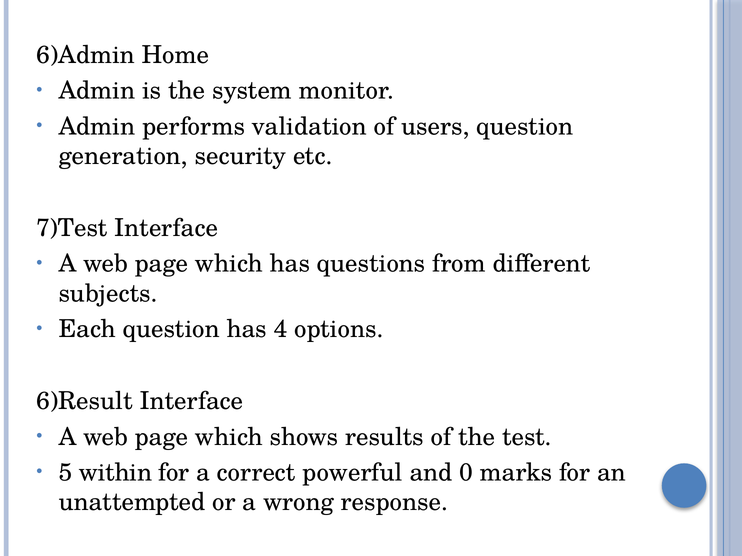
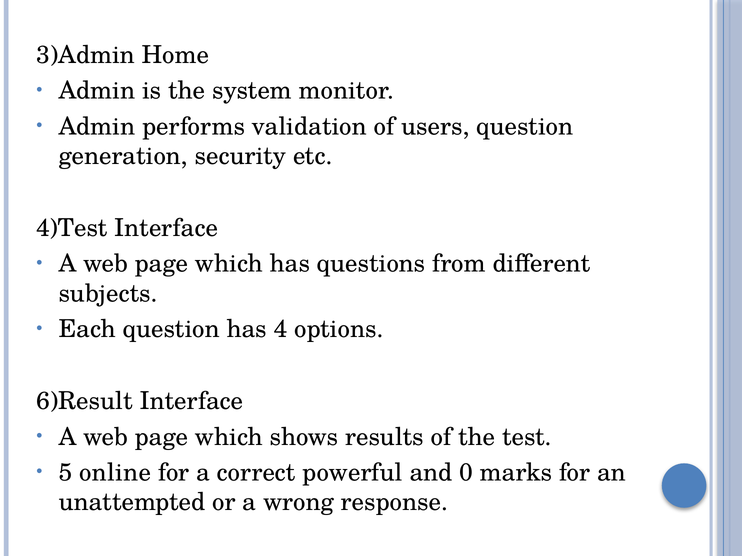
6)Admin: 6)Admin -> 3)Admin
7)Test: 7)Test -> 4)Test
within: within -> online
